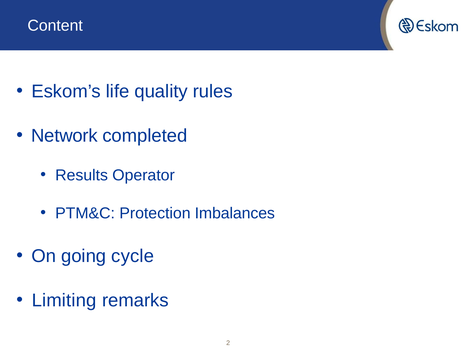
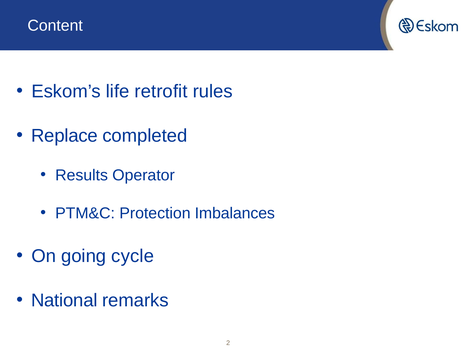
quality: quality -> retrofit
Network: Network -> Replace
Limiting: Limiting -> National
